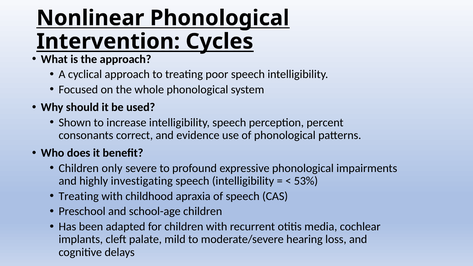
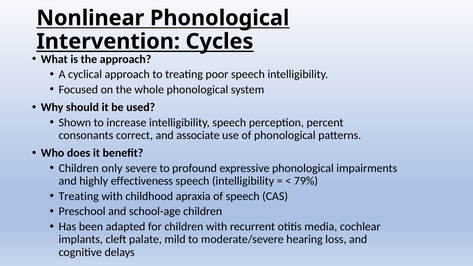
evidence: evidence -> associate
investigating: investigating -> effectiveness
53%: 53% -> 79%
